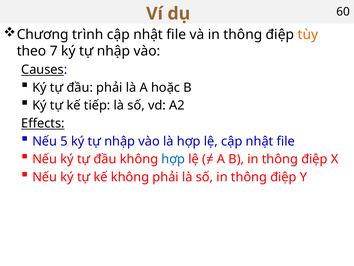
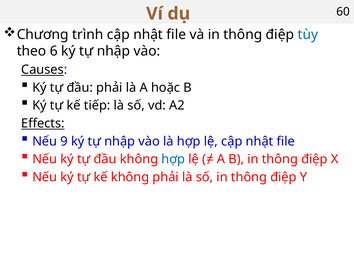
tùy colour: orange -> blue
7: 7 -> 6
5: 5 -> 9
